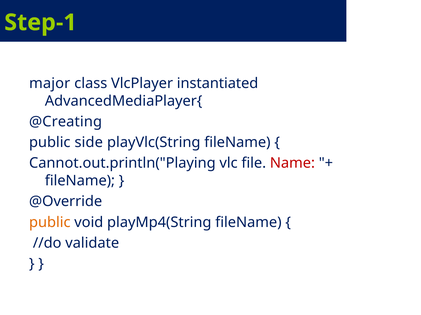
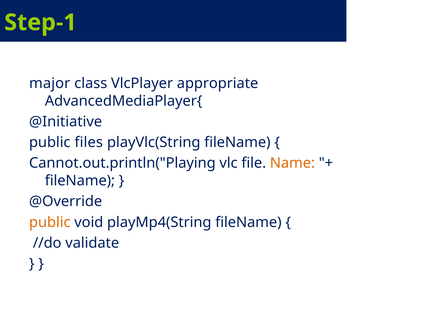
instantiated: instantiated -> appropriate
@Creating: @Creating -> @Initiative
side: side -> files
Name colour: red -> orange
